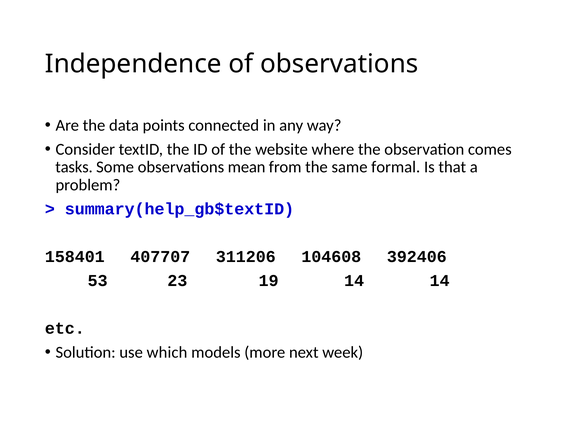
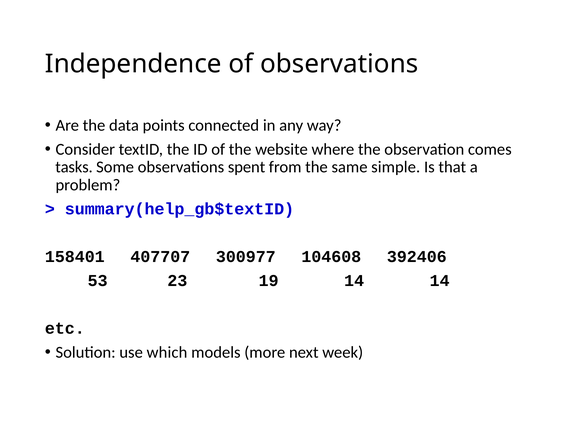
mean: mean -> spent
formal: formal -> simple
311206: 311206 -> 300977
